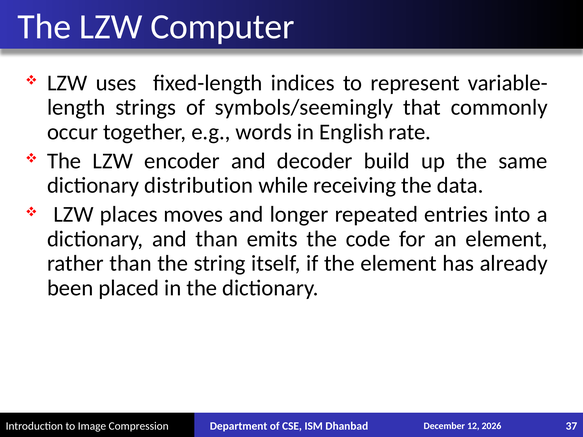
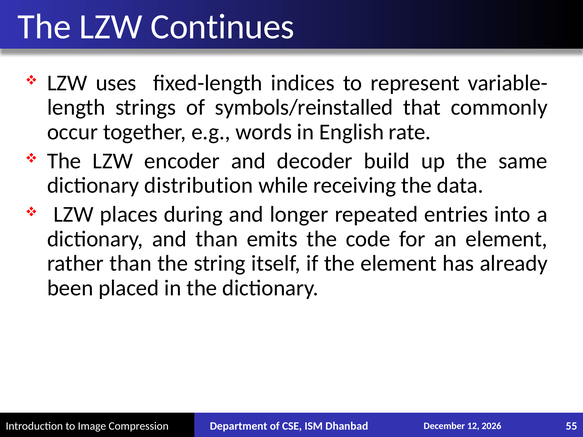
Computer: Computer -> Continues
symbols/seemingly: symbols/seemingly -> symbols/reinstalled
moves: moves -> during
37: 37 -> 55
